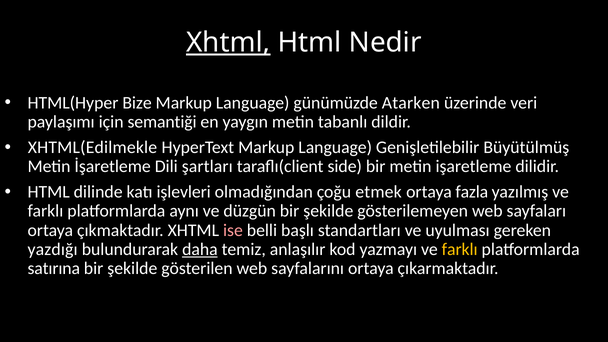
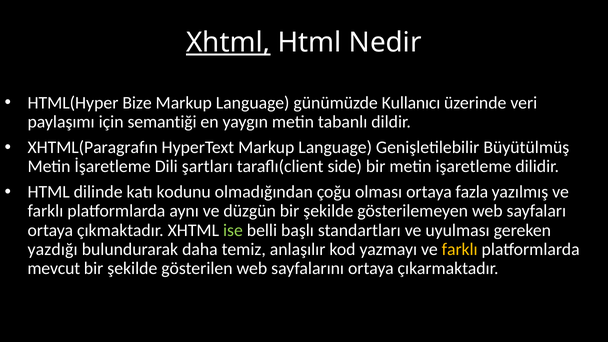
Atarken: Atarken -> Kullanıcı
XHTML(Edilmekle: XHTML(Edilmekle -> XHTML(Paragrafın
işlevleri: işlevleri -> kodunu
etmek: etmek -> olması
ise colour: pink -> light green
daha underline: present -> none
satırına: satırına -> mevcut
